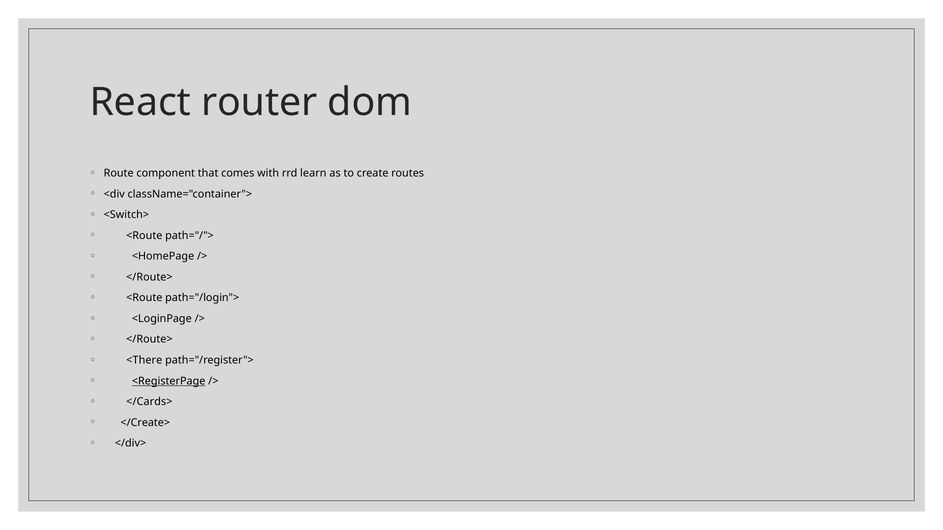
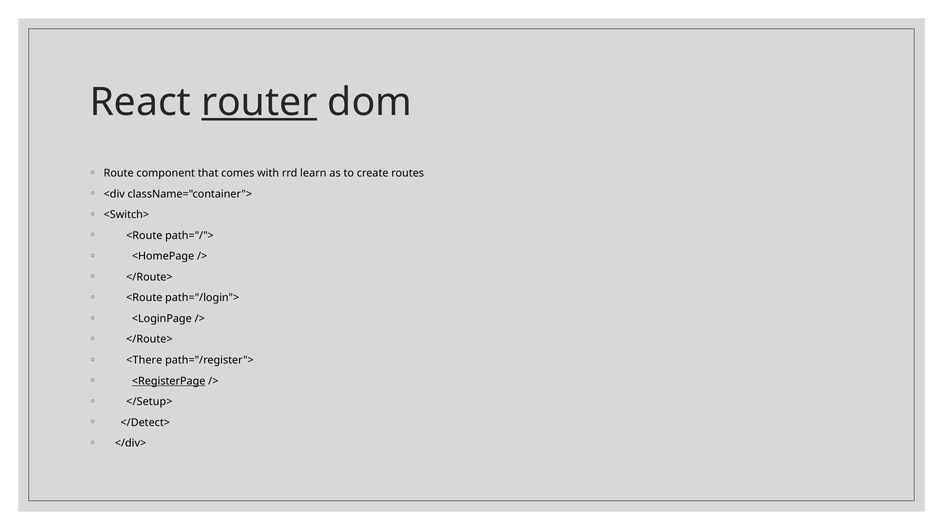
router underline: none -> present
</Cards>: </Cards> -> </Setup>
</Create>: </Create> -> </Detect>
